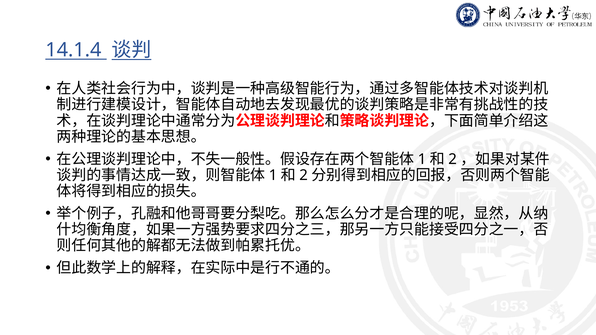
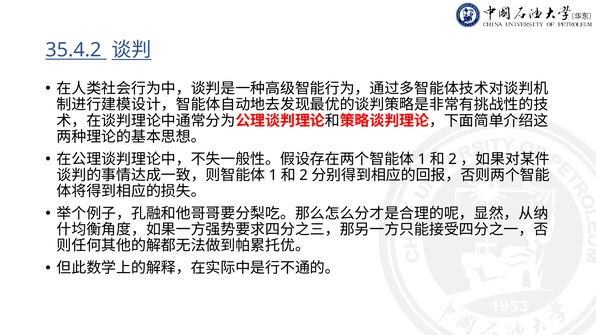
14.1.4: 14.1.4 -> 35.4.2
